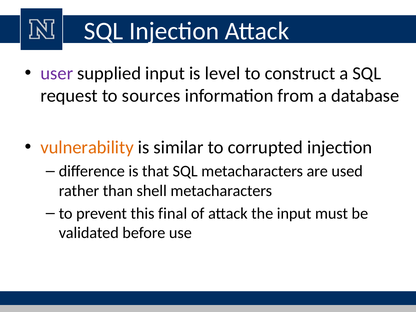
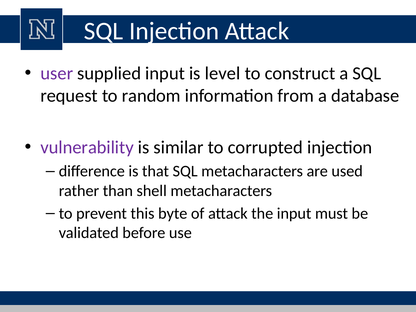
sources: sources -> random
vulnerability colour: orange -> purple
final: final -> byte
